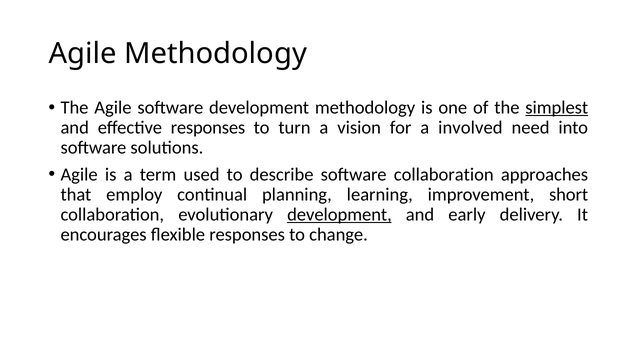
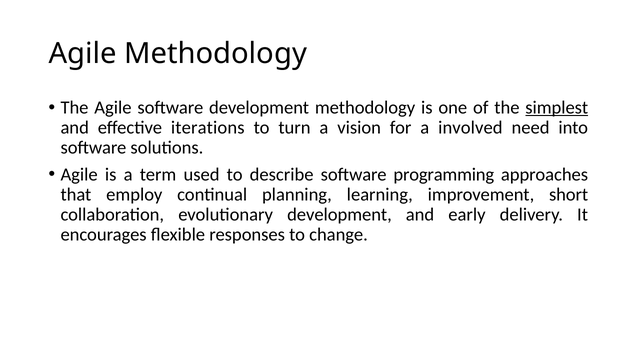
effective responses: responses -> iterations
software collaboration: collaboration -> programming
development at (339, 215) underline: present -> none
